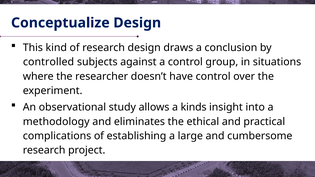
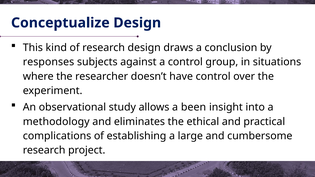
controlled: controlled -> responses
kinds: kinds -> been
